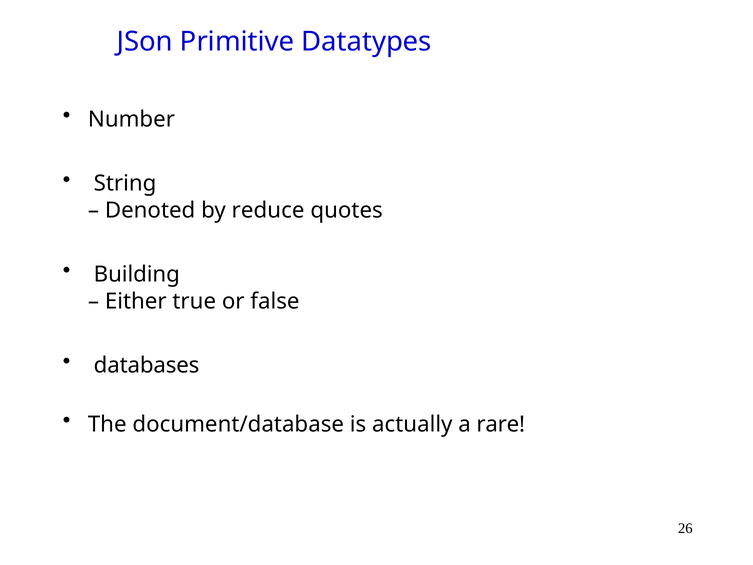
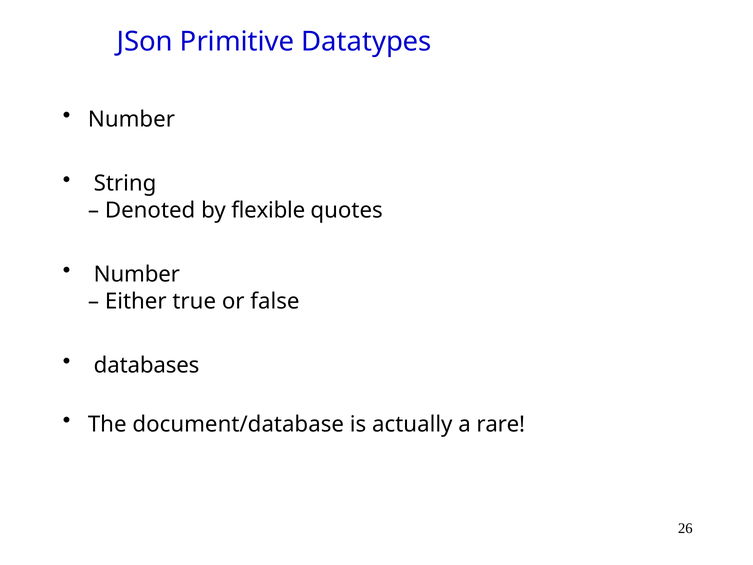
reduce: reduce -> flexible
Building at (137, 274): Building -> Number
